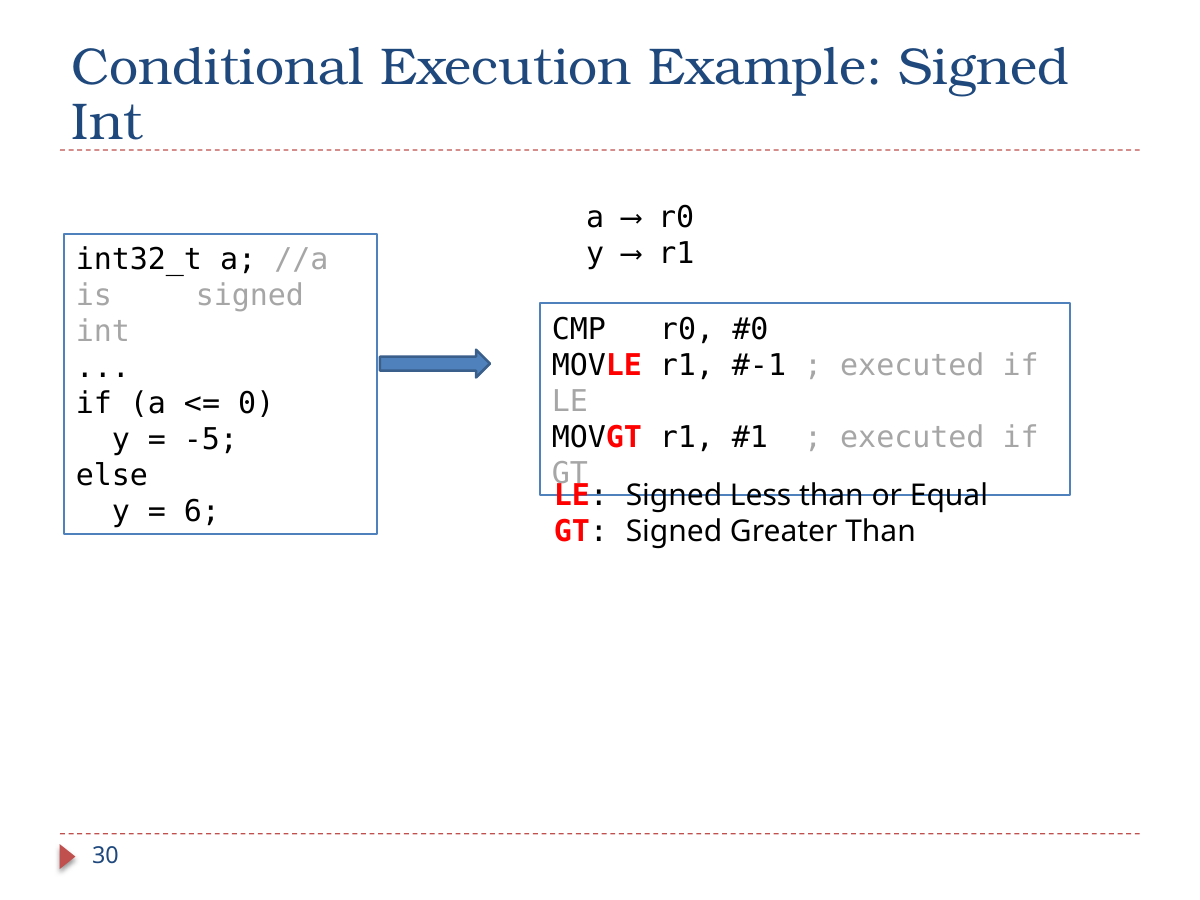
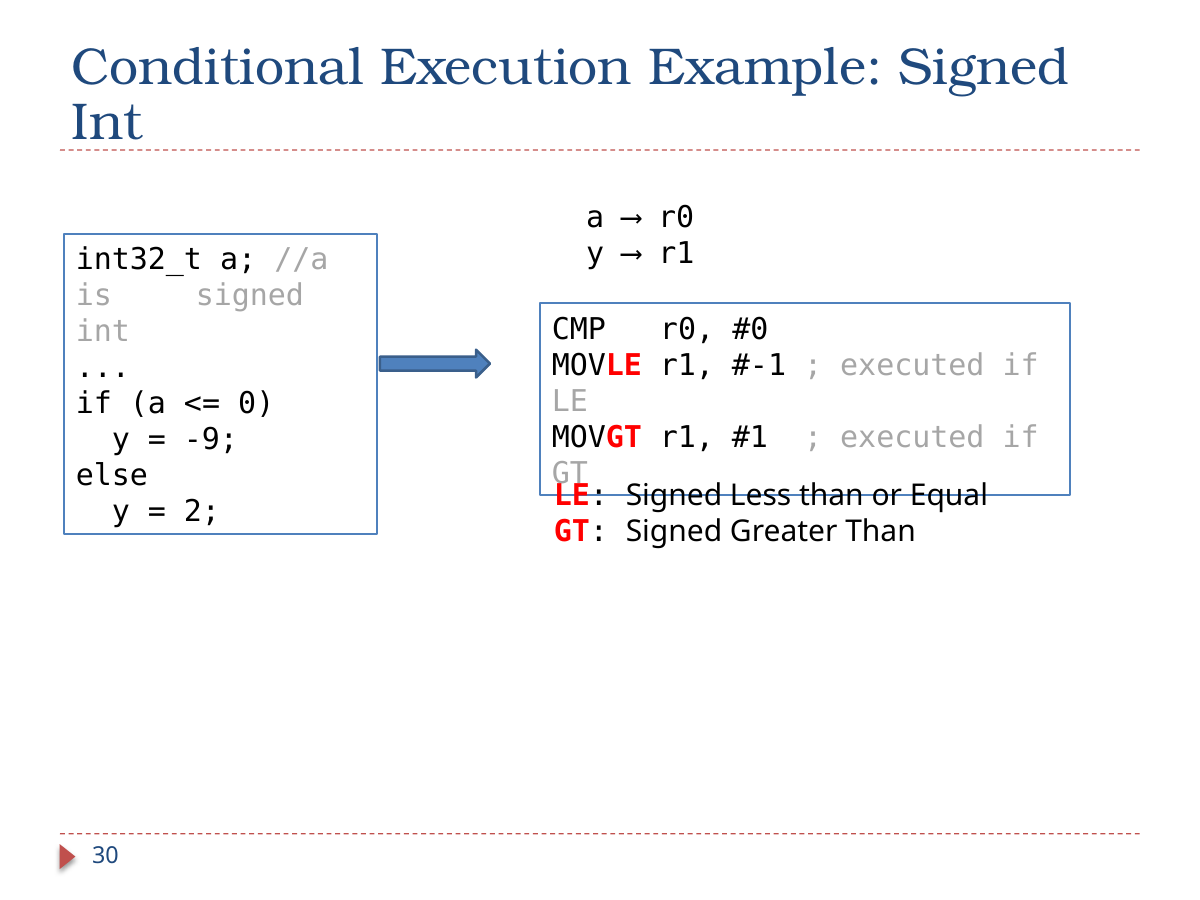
-5: -5 -> -9
6: 6 -> 2
